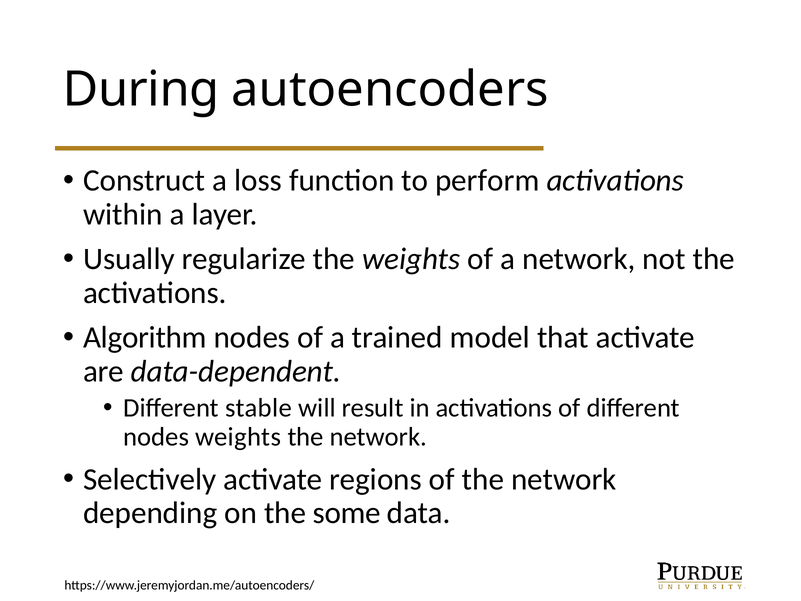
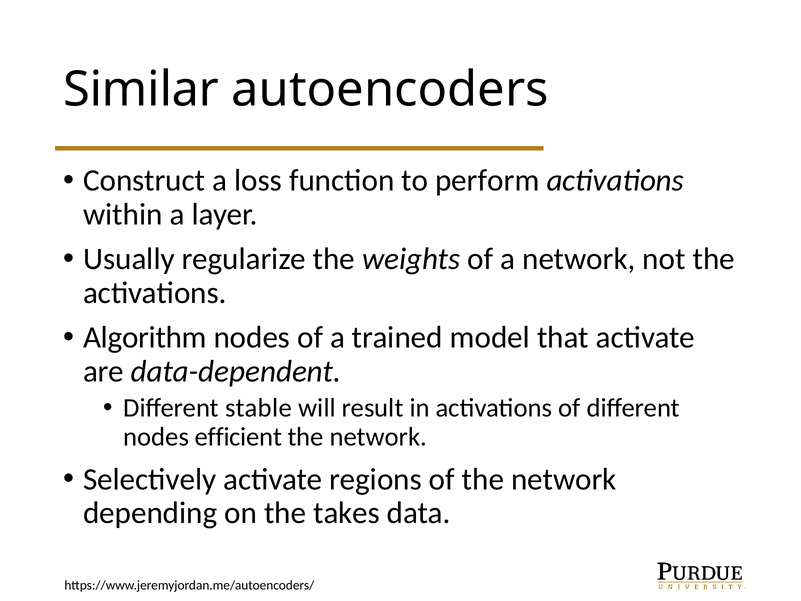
During: During -> Similar
nodes weights: weights -> efficient
some: some -> takes
